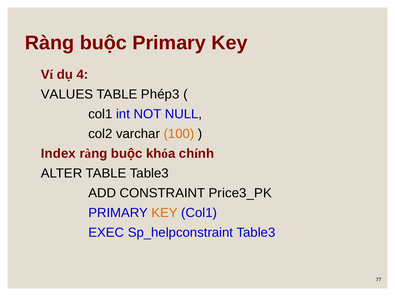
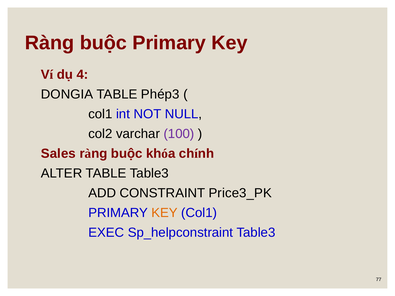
VALUES: VALUES -> DONGIA
100 colour: orange -> purple
Index: Index -> Sales
